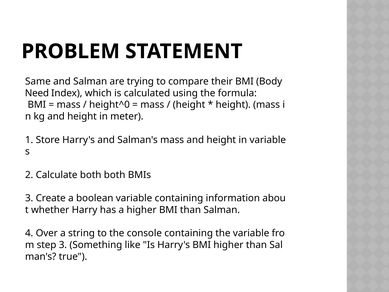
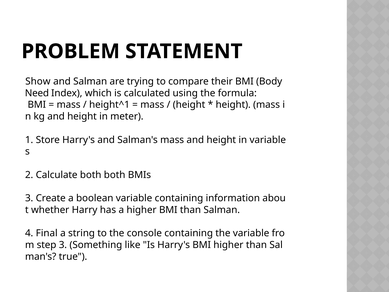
Same: Same -> Show
height^0: height^0 -> height^1
Over: Over -> Final
